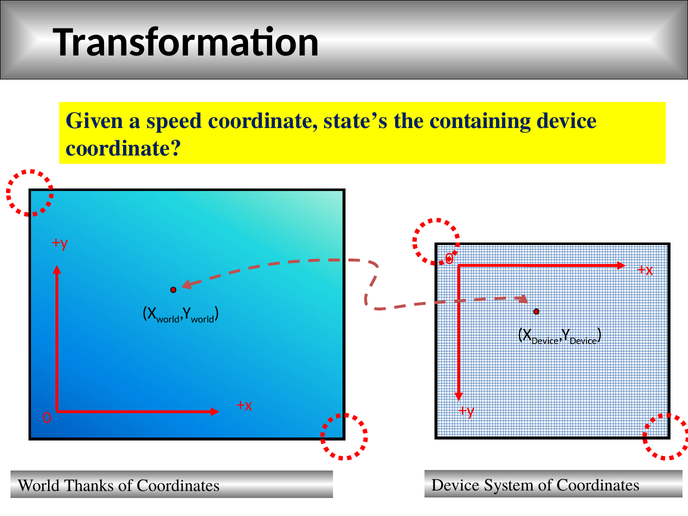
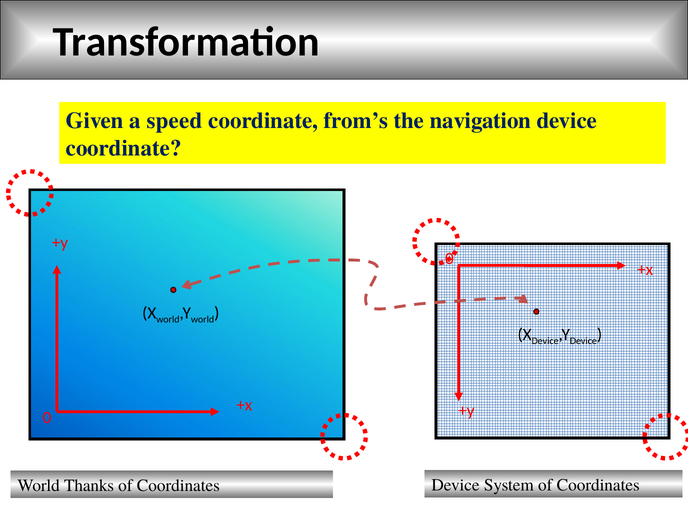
state’s: state’s -> from’s
containing: containing -> navigation
